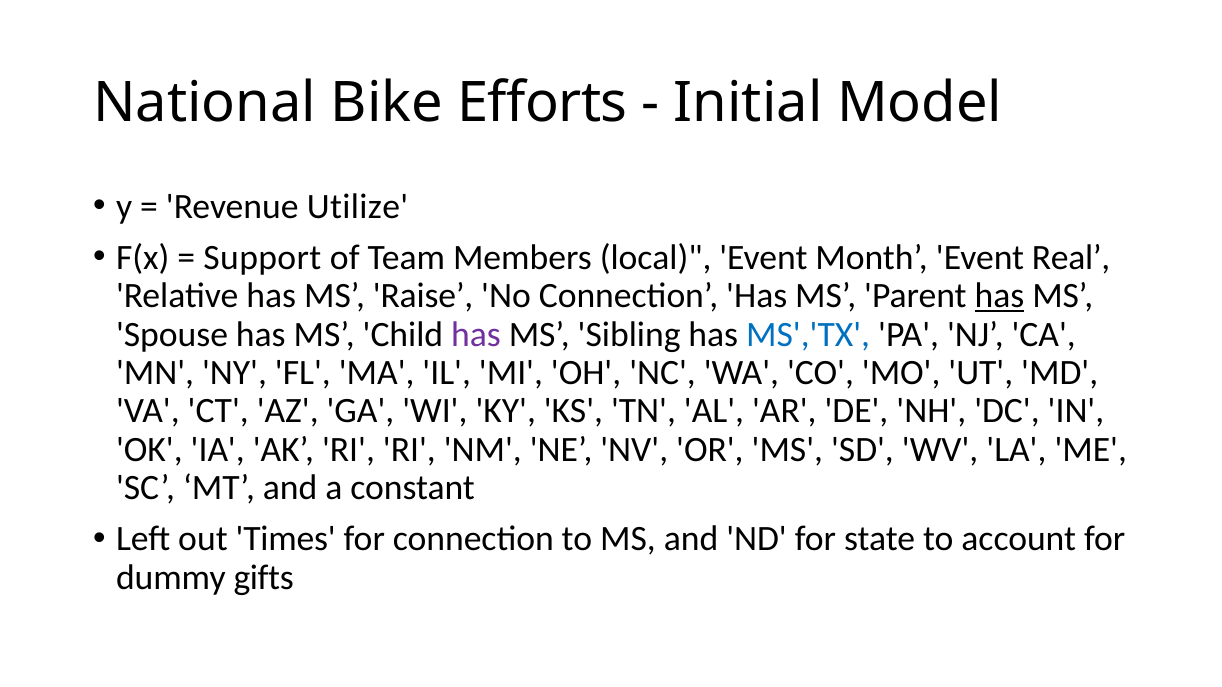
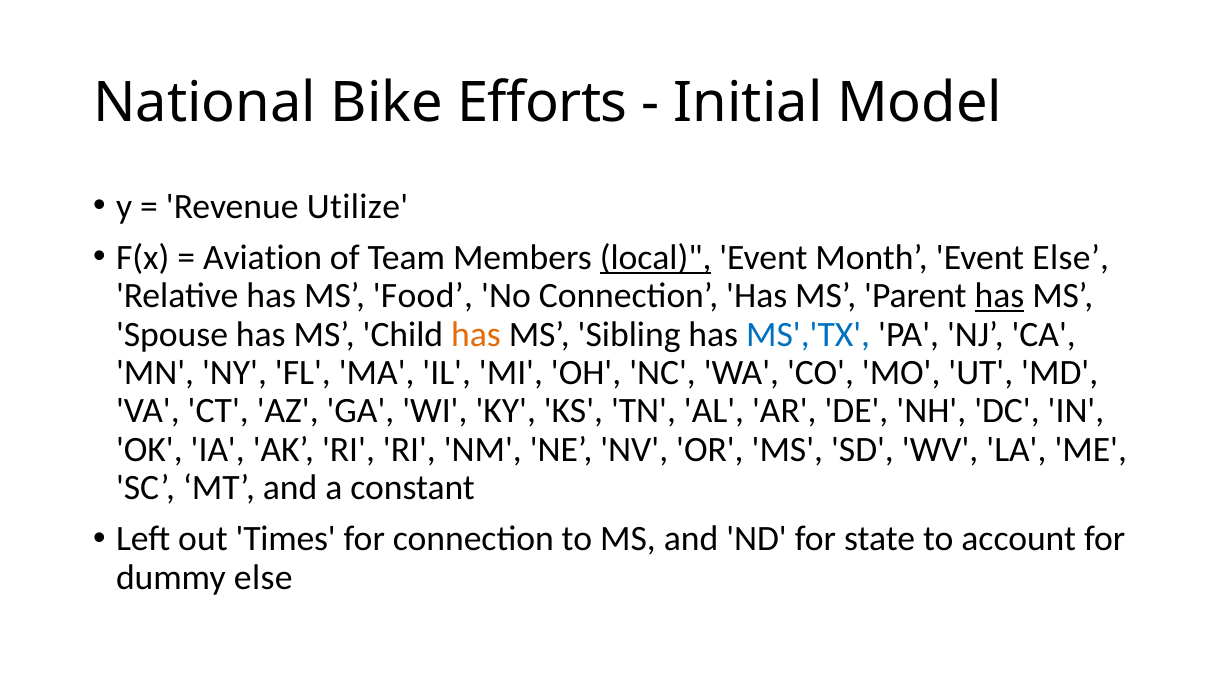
Support: Support -> Aviation
local underline: none -> present
Event Real: Real -> Else
Raise: Raise -> Food
has at (476, 335) colour: purple -> orange
dummy gifts: gifts -> else
